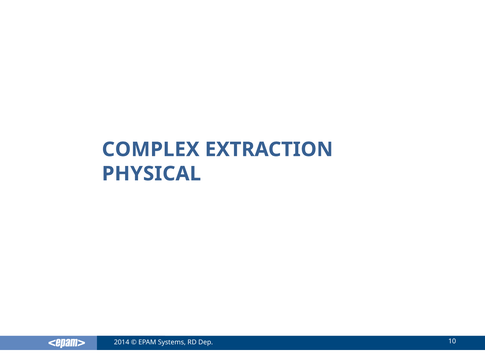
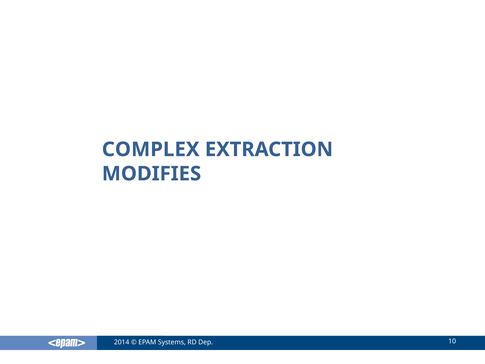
PHYSICAL: PHYSICAL -> MODIFIES
